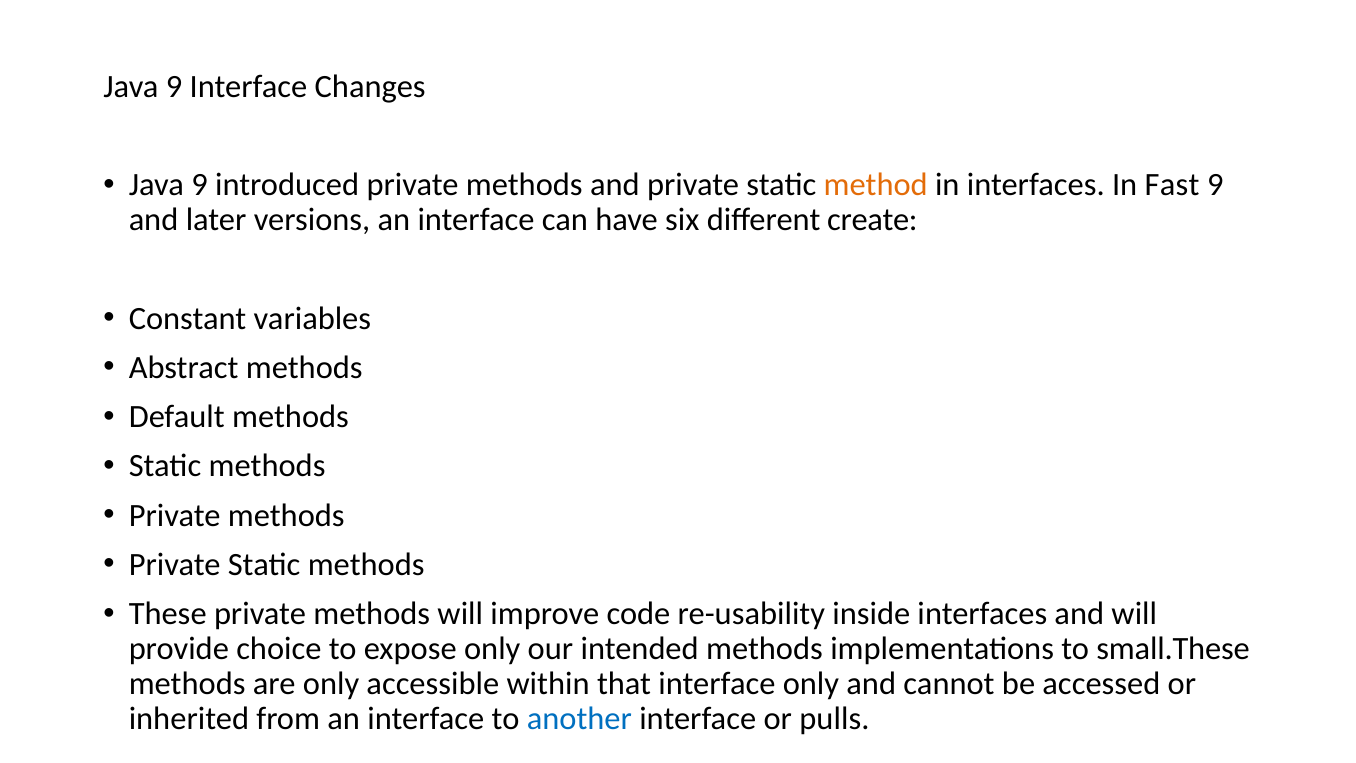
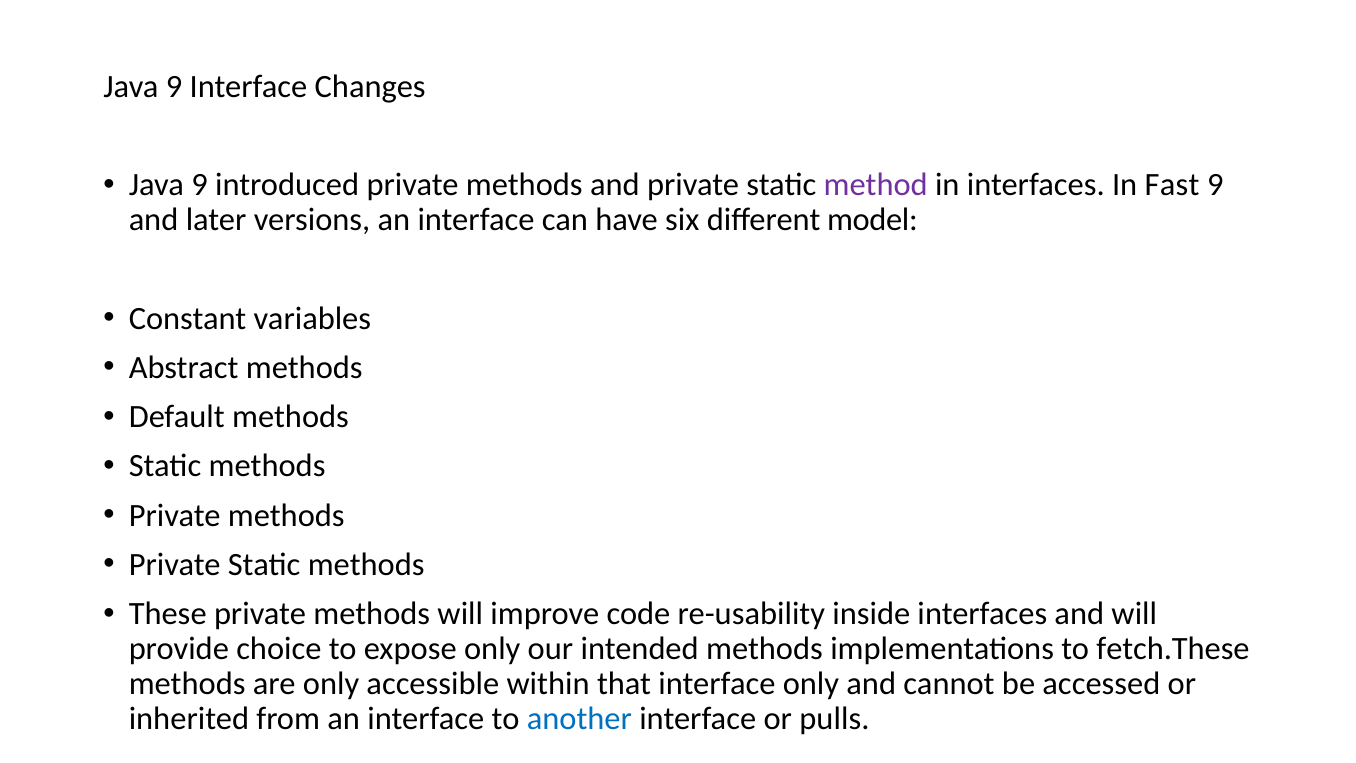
method colour: orange -> purple
create: create -> model
small.These: small.These -> fetch.These
